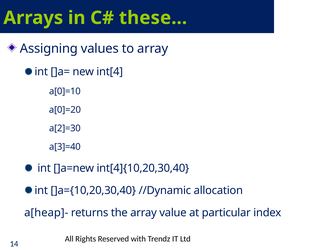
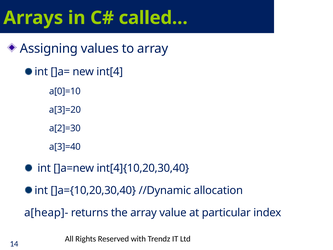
these…: these… -> called…
a[0]=20: a[0]=20 -> a[3]=20
